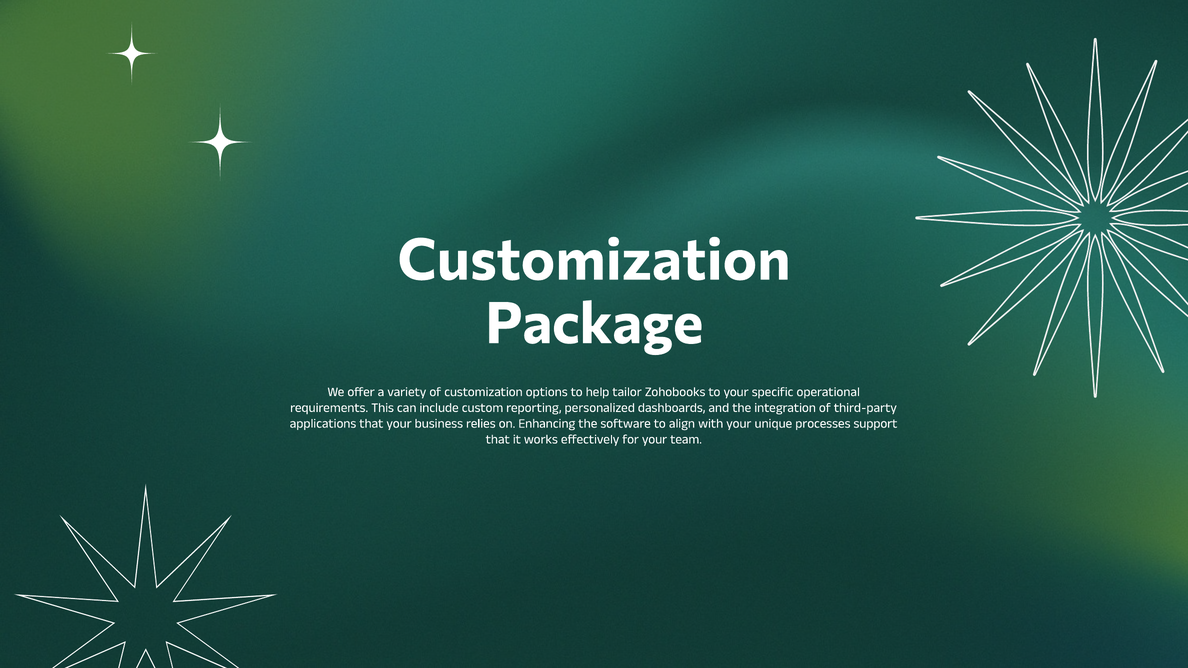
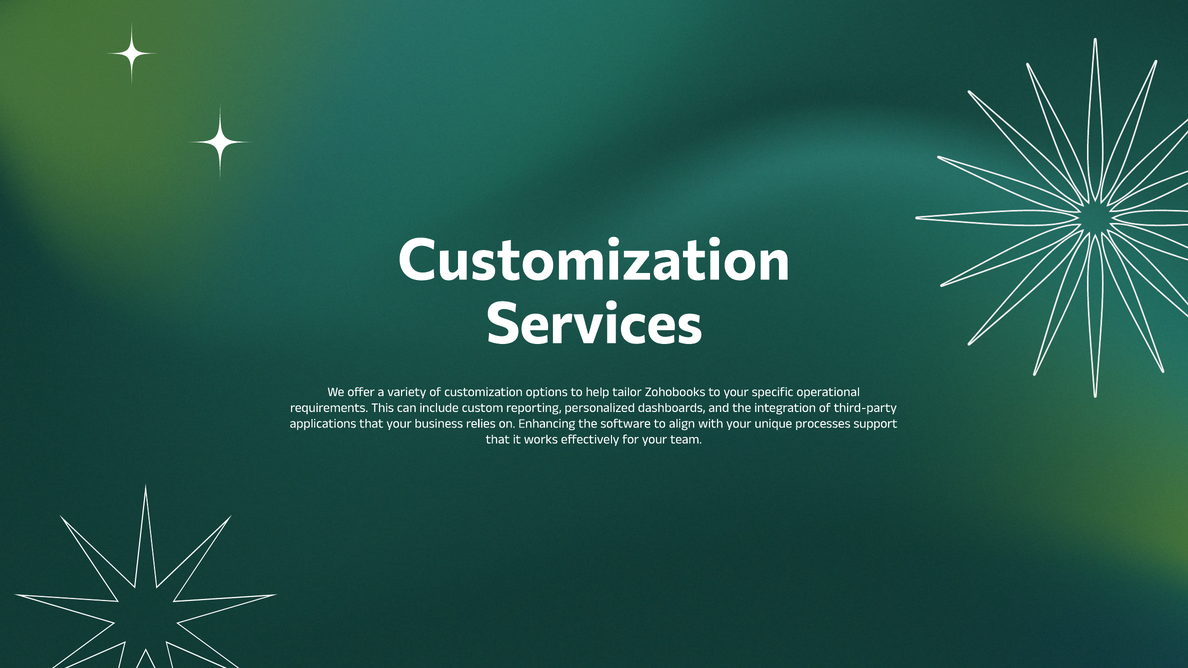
Package: Package -> Services
